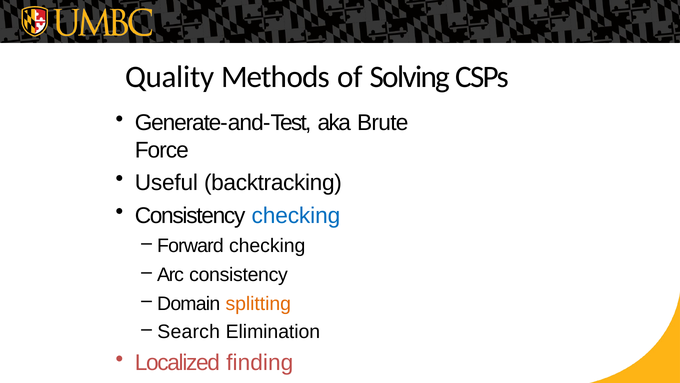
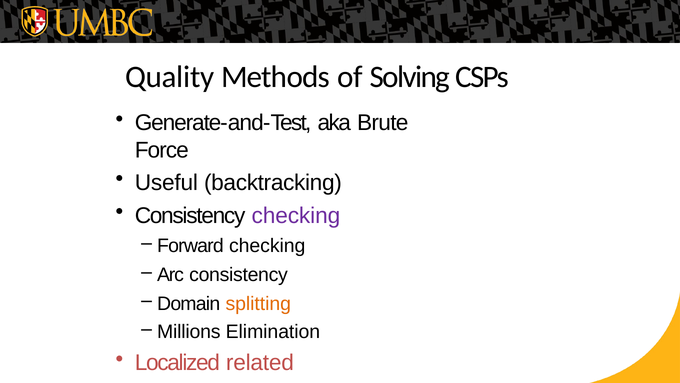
checking at (296, 215) colour: blue -> purple
Search: Search -> Millions
finding: finding -> related
